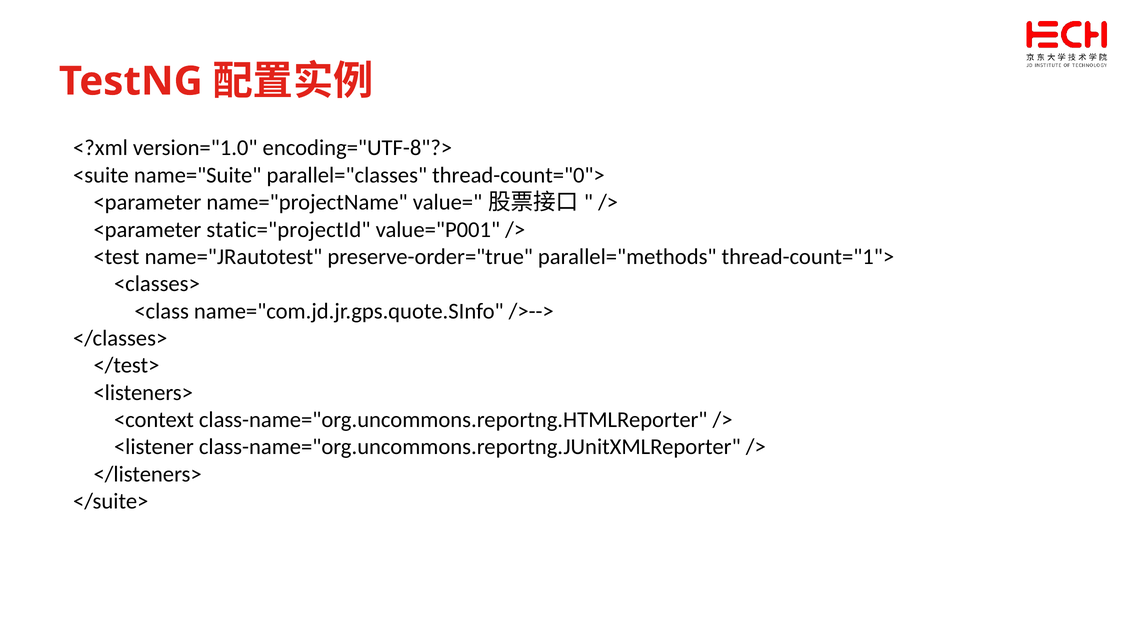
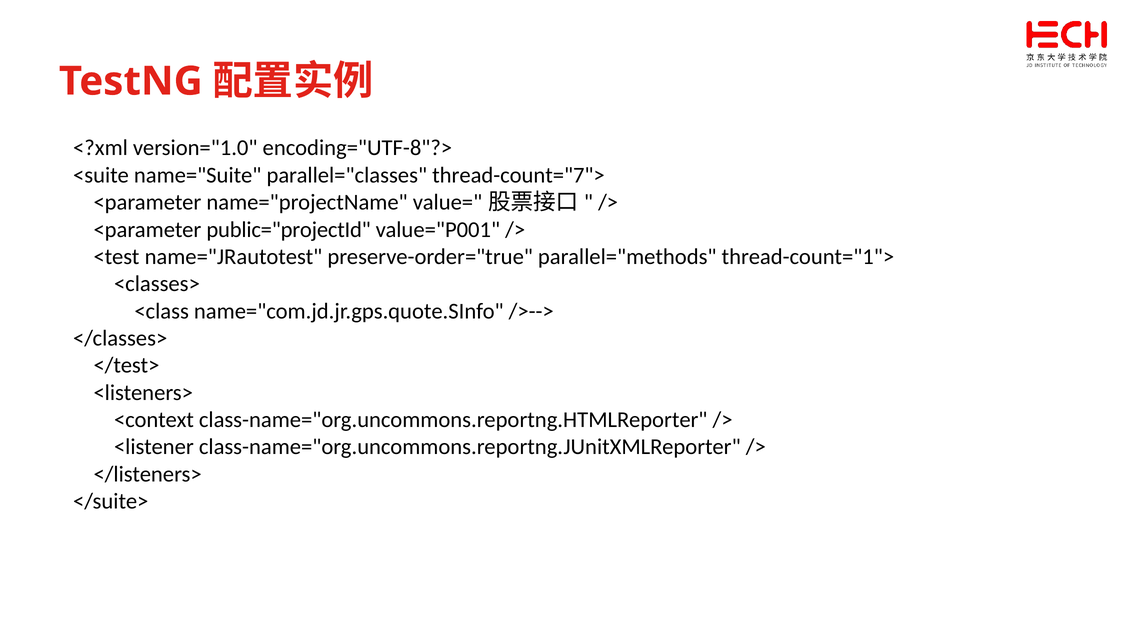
thread-count="0">: thread-count="0"> -> thread-count="7">
static="projectId: static="projectId -> public="projectId
